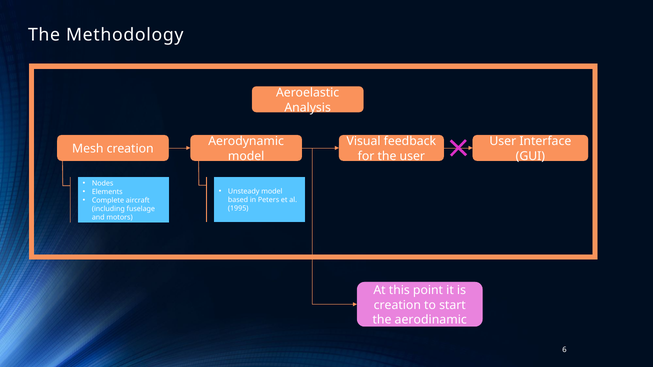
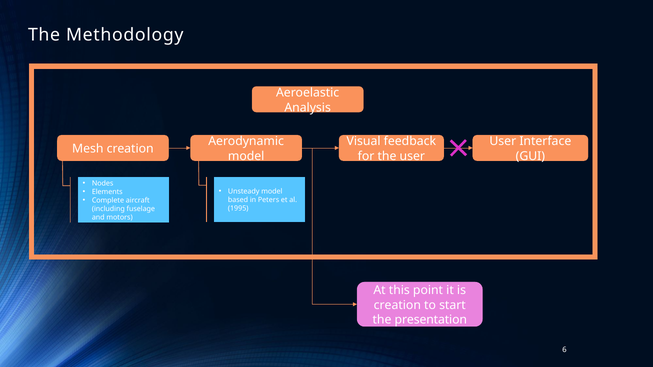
aerodinamic: aerodinamic -> presentation
